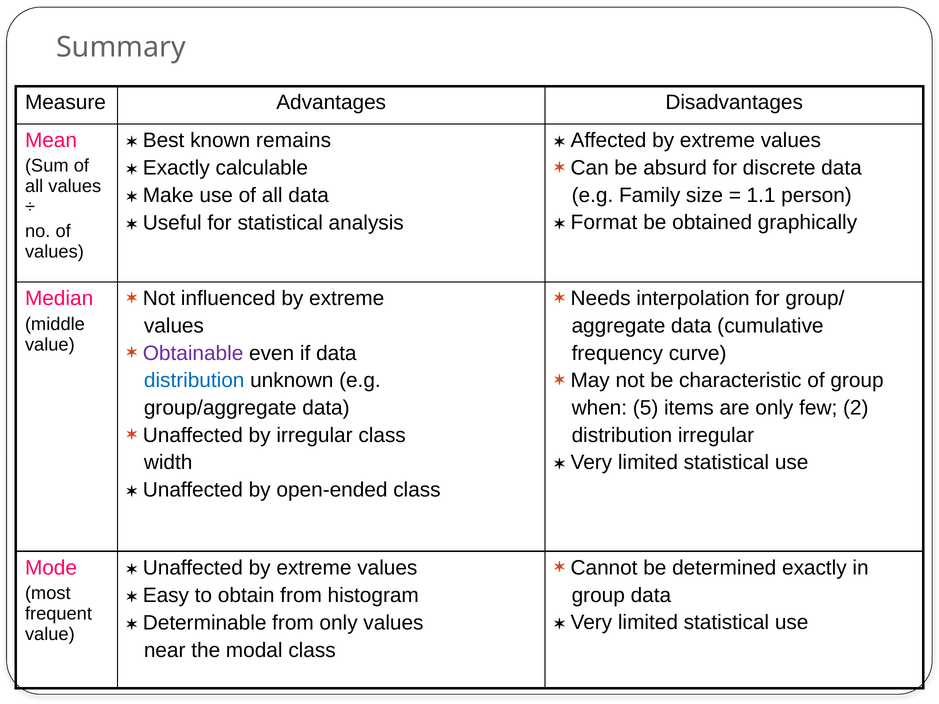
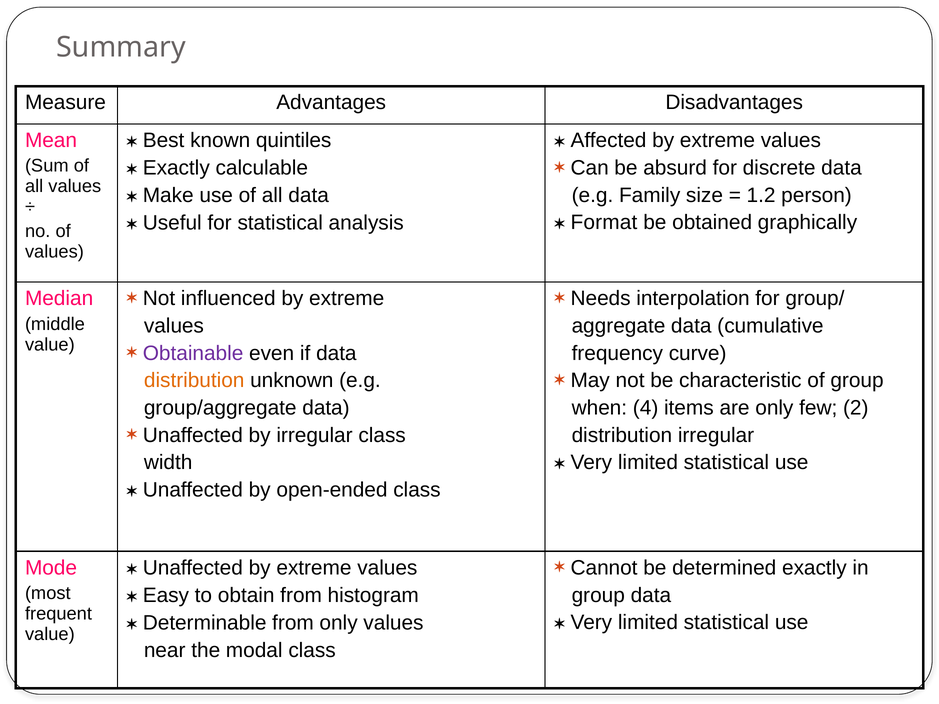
remains: remains -> quintiles
1.1: 1.1 -> 1.2
distribution at (194, 381) colour: blue -> orange
5: 5 -> 4
